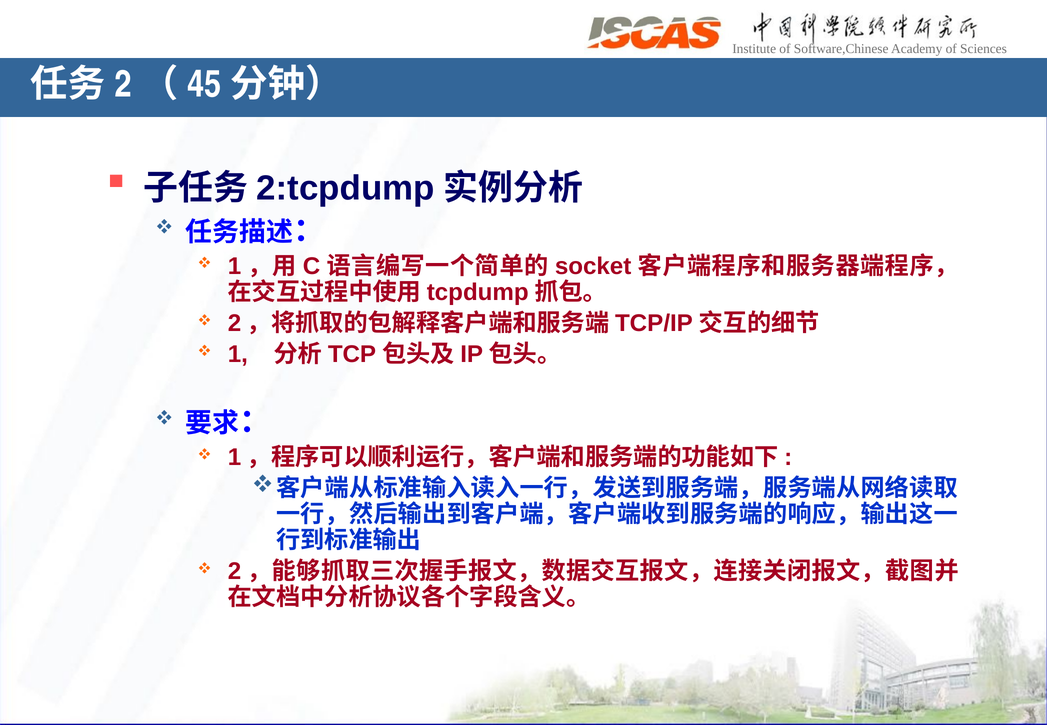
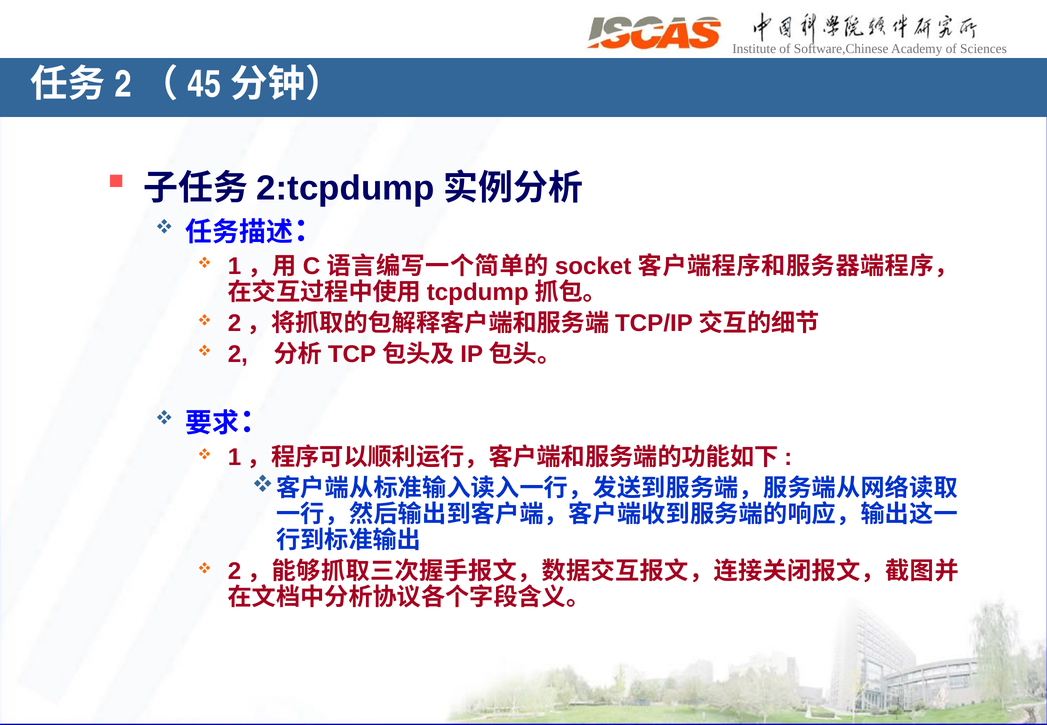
1 at (238, 354): 1 -> 2
